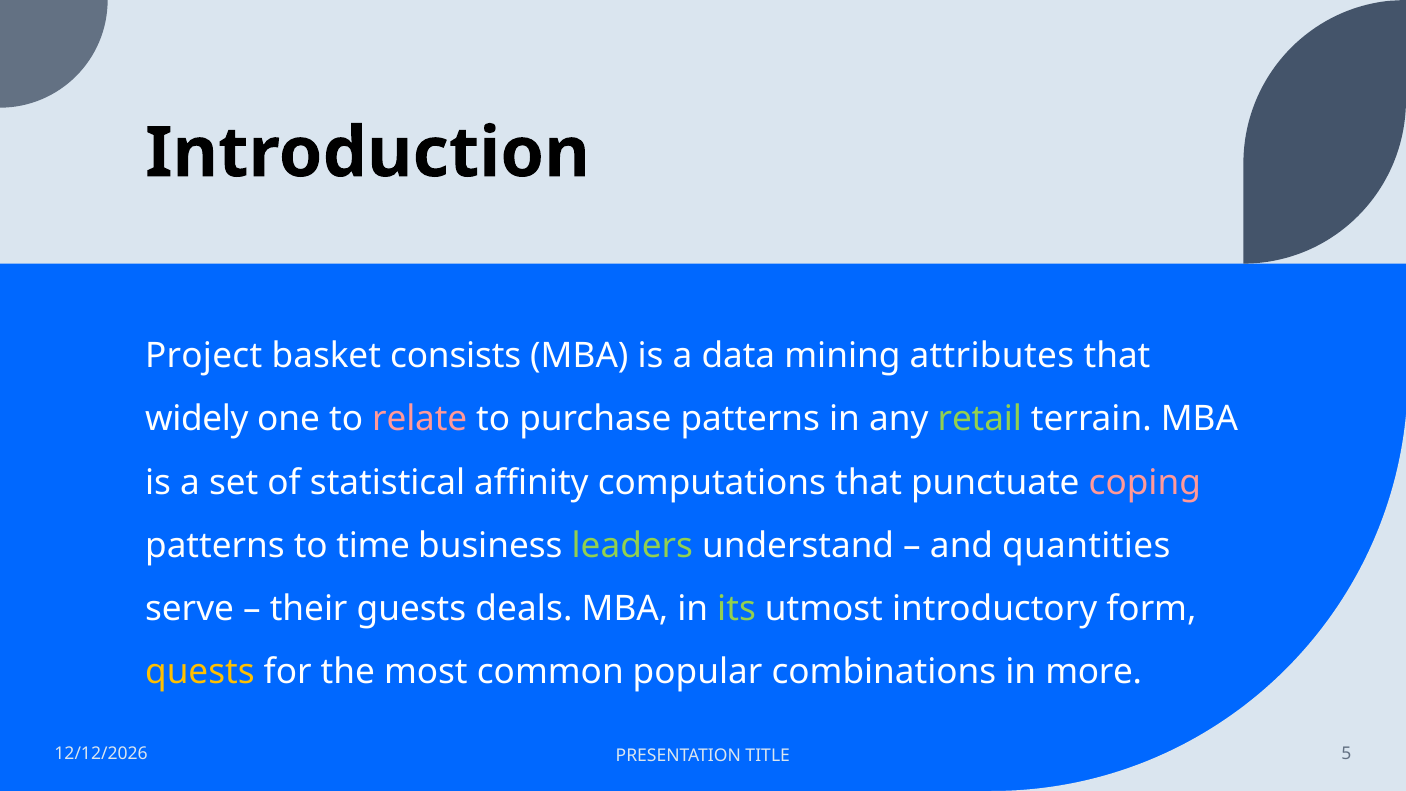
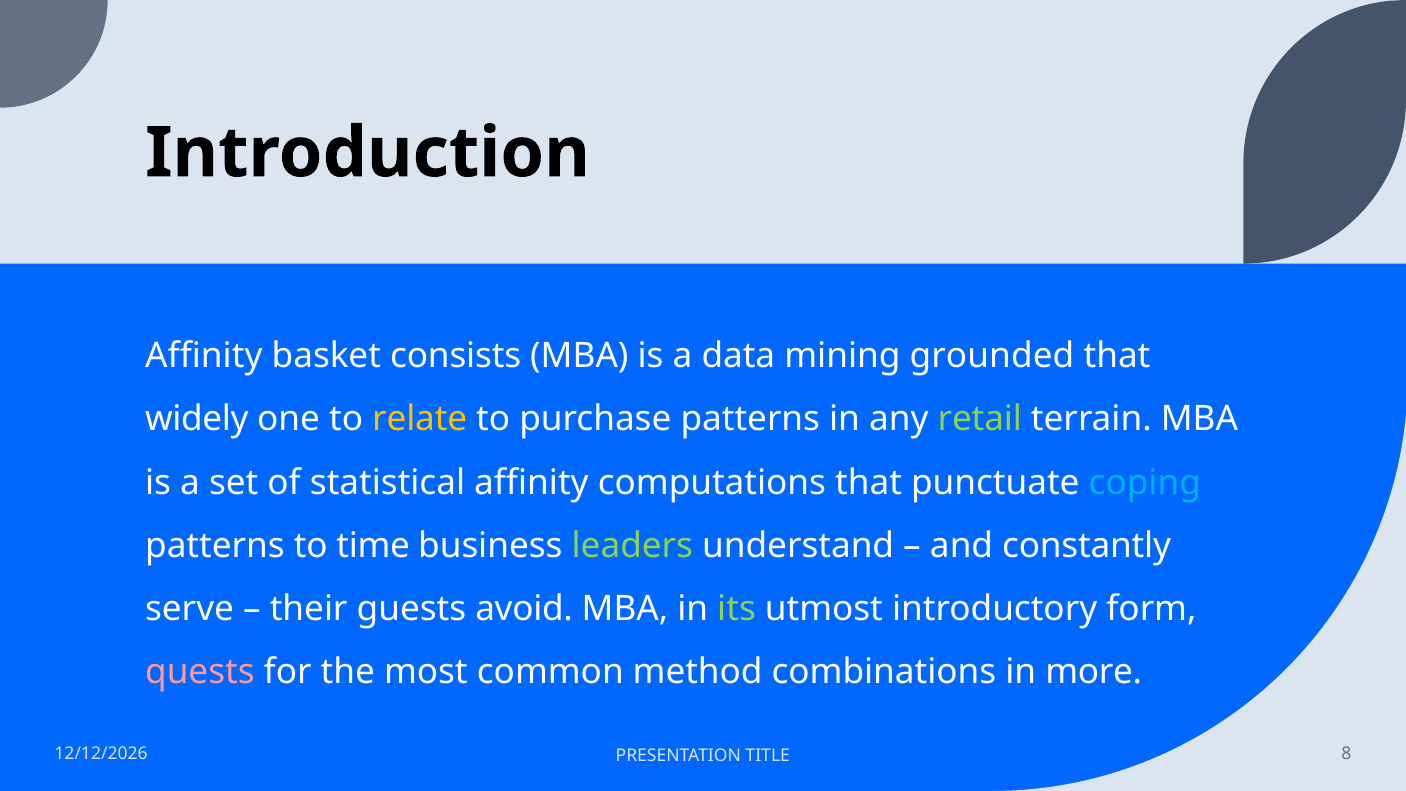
Project at (204, 356): Project -> Affinity
attributes: attributes -> grounded
relate colour: pink -> yellow
coping colour: pink -> light blue
quantities: quantities -> constantly
deals: deals -> avoid
quests colour: yellow -> pink
popular: popular -> method
5: 5 -> 8
